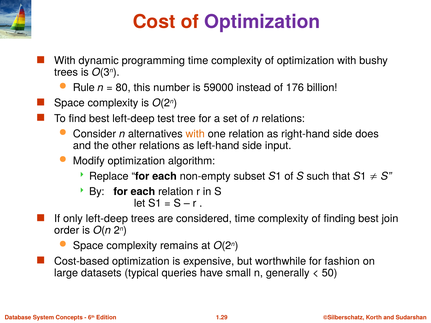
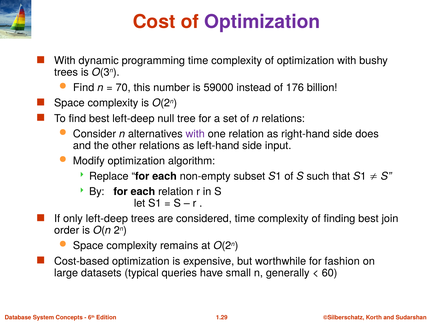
Rule at (84, 88): Rule -> Find
80: 80 -> 70
test: test -> null
with at (195, 134) colour: orange -> purple
50: 50 -> 60
